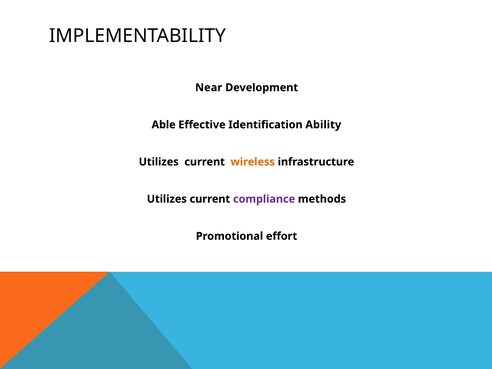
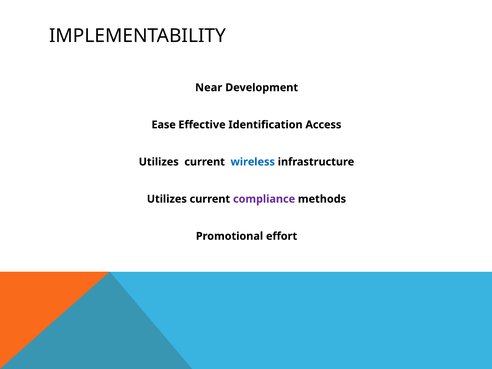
Able: Able -> Ease
Ability: Ability -> Access
wireless colour: orange -> blue
